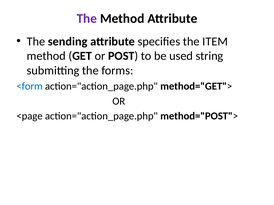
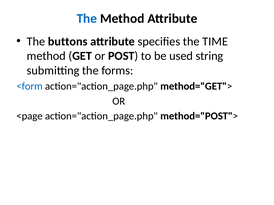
The at (87, 19) colour: purple -> blue
sending: sending -> buttons
ITEM: ITEM -> TIME
